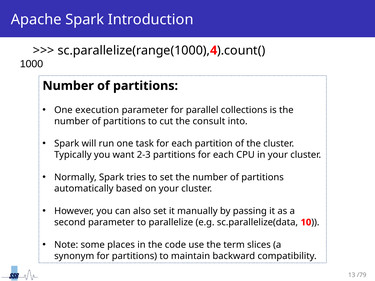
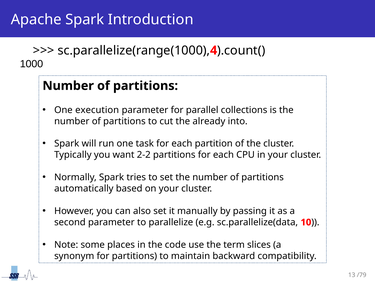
consult: consult -> already
2-3: 2-3 -> 2-2
